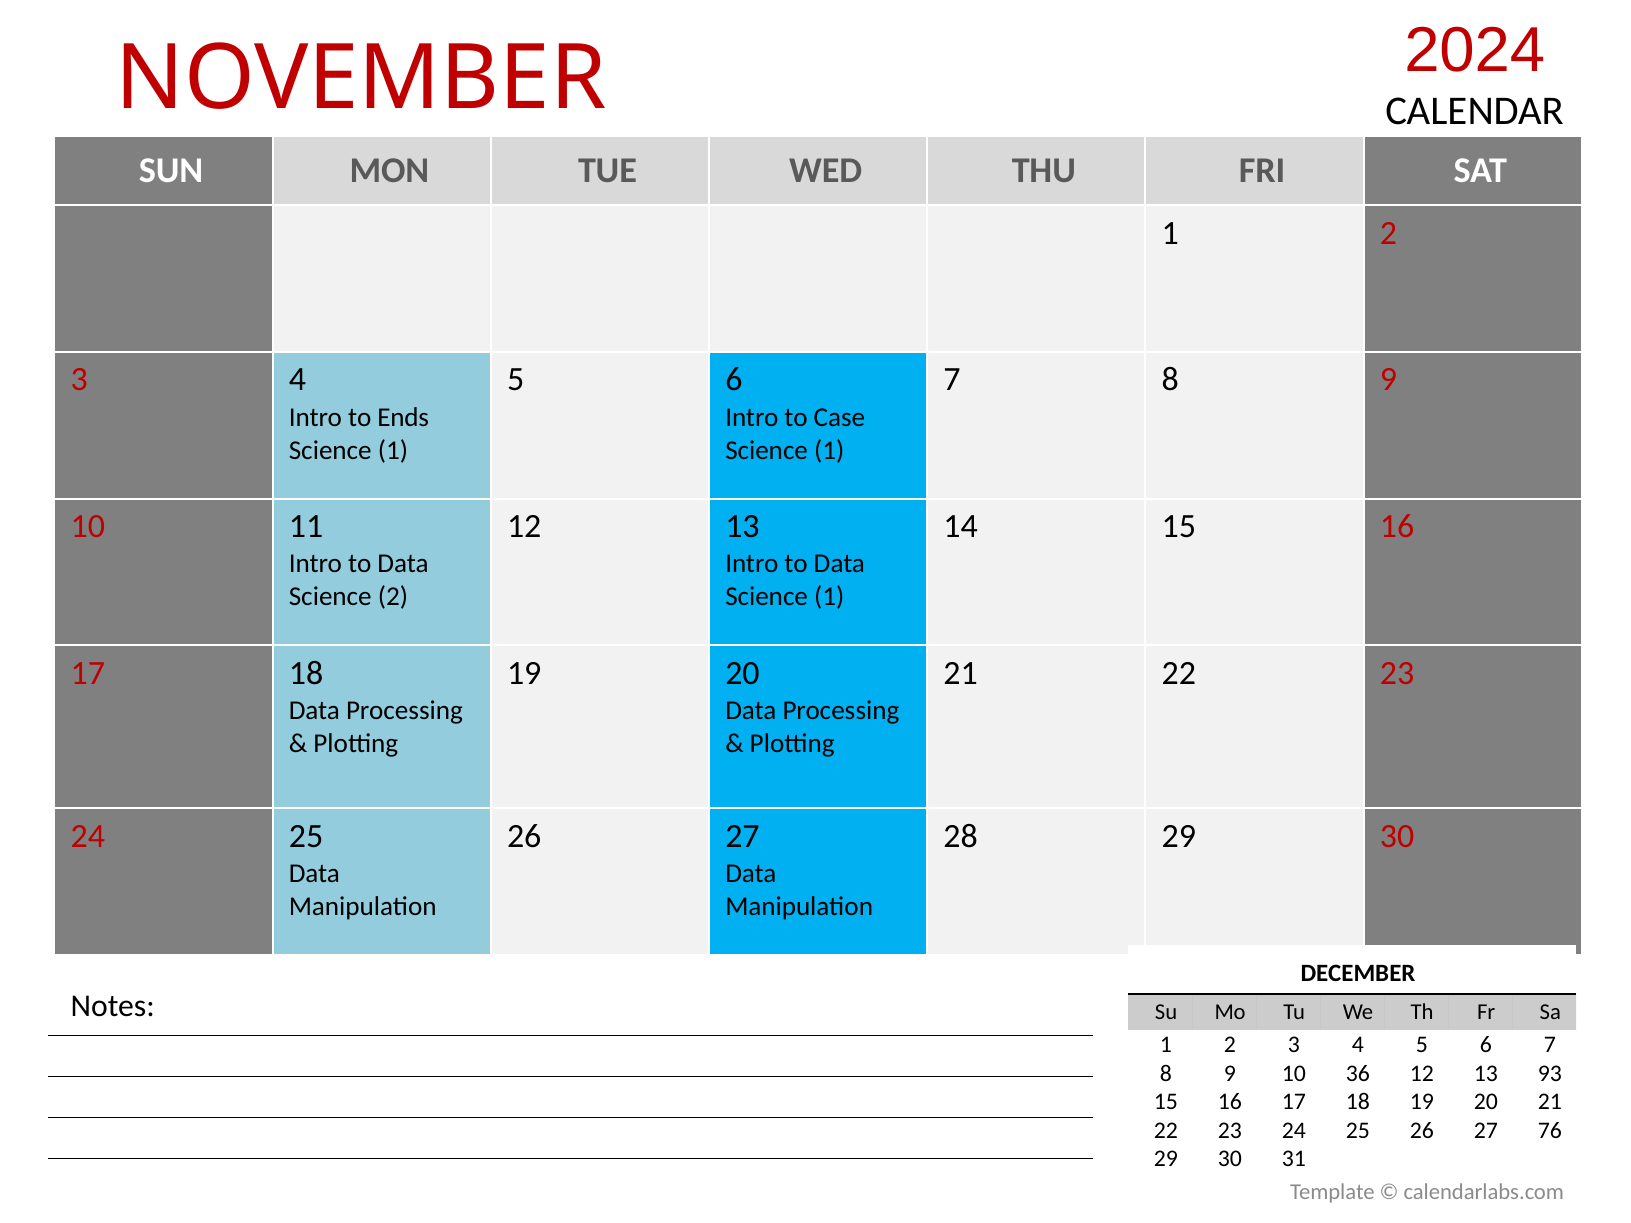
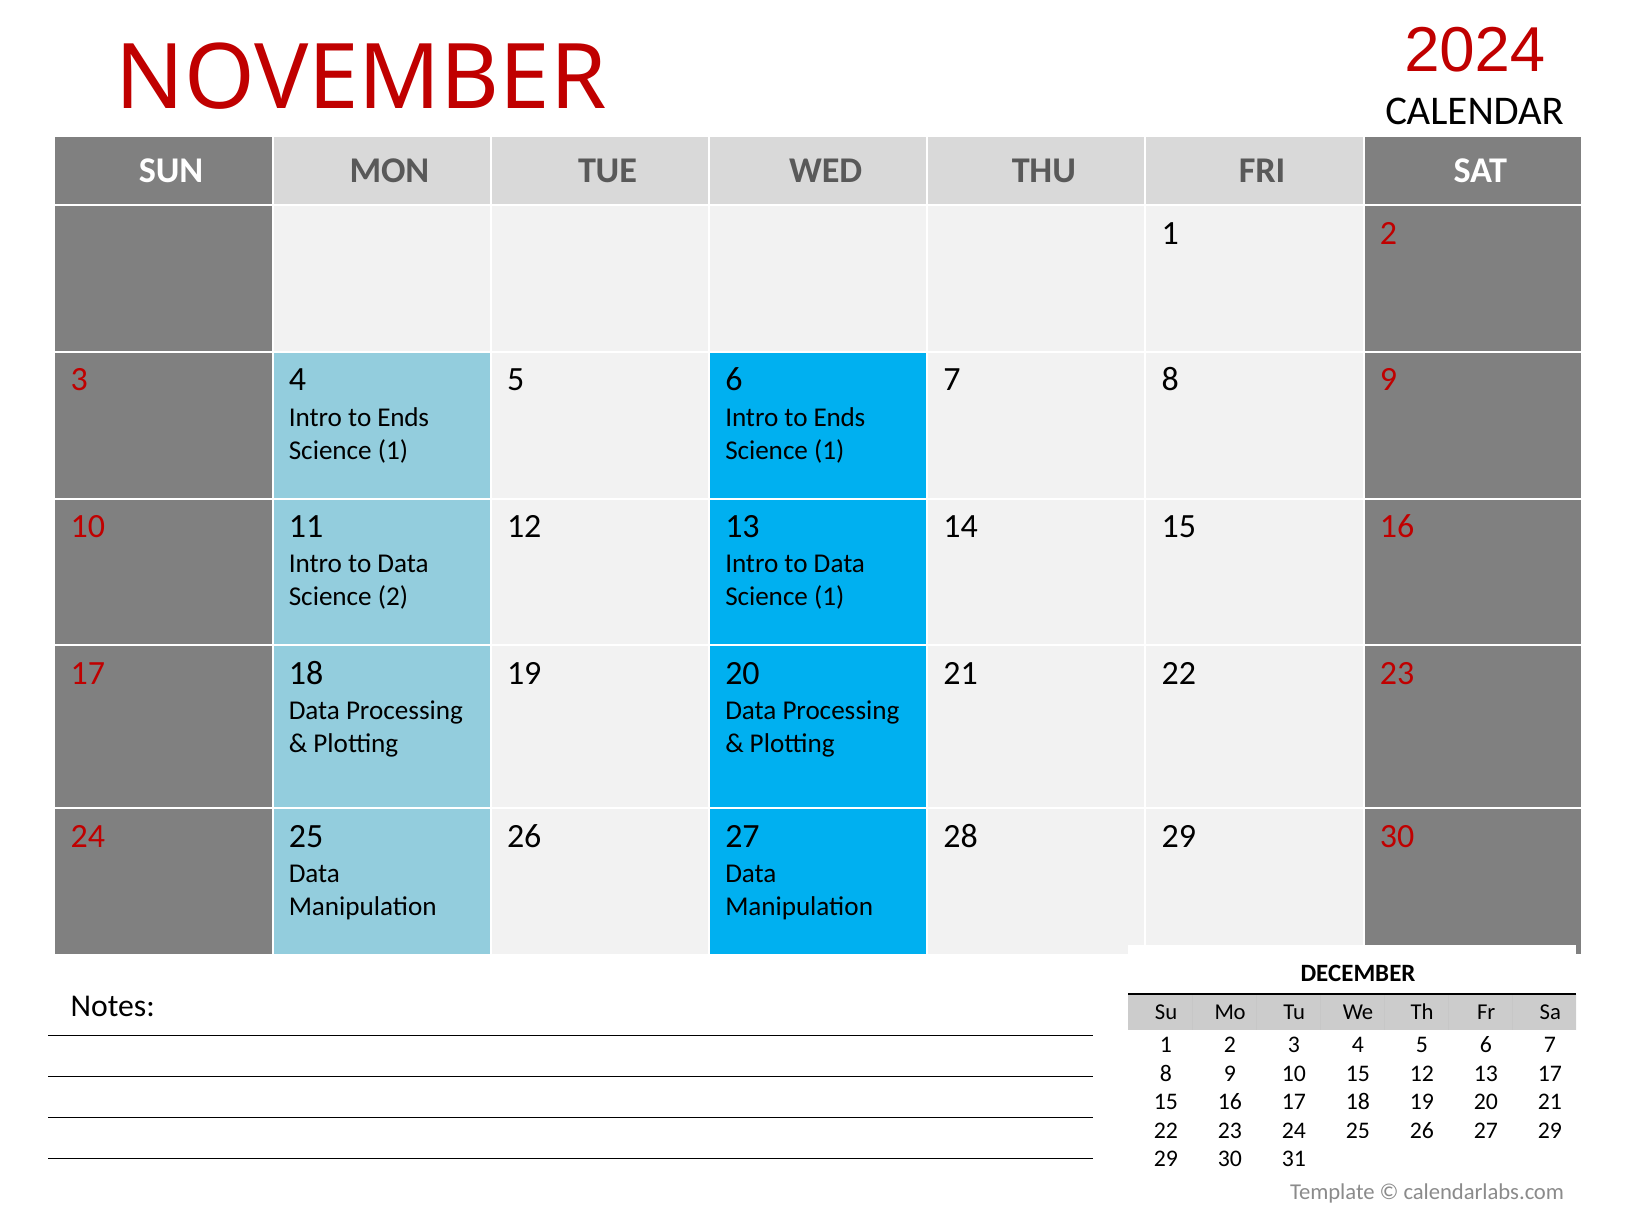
Case at (839, 417): Case -> Ends
10 36: 36 -> 15
13 93: 93 -> 17
27 76: 76 -> 29
